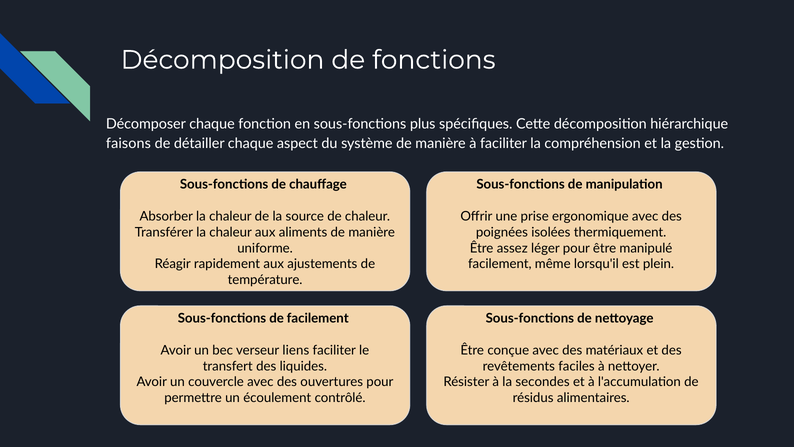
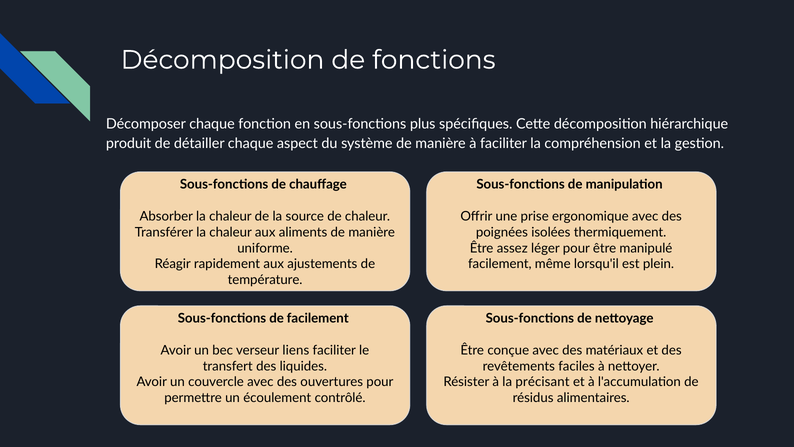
faisons: faisons -> produit
secondes: secondes -> précisant
